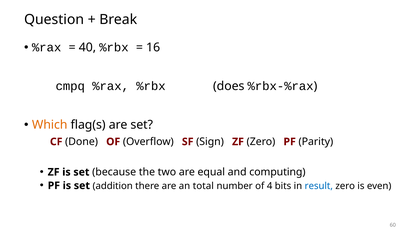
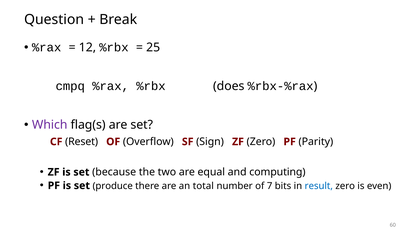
40: 40 -> 12
16: 16 -> 25
Which colour: orange -> purple
Done: Done -> Reset
addition: addition -> produce
4: 4 -> 7
